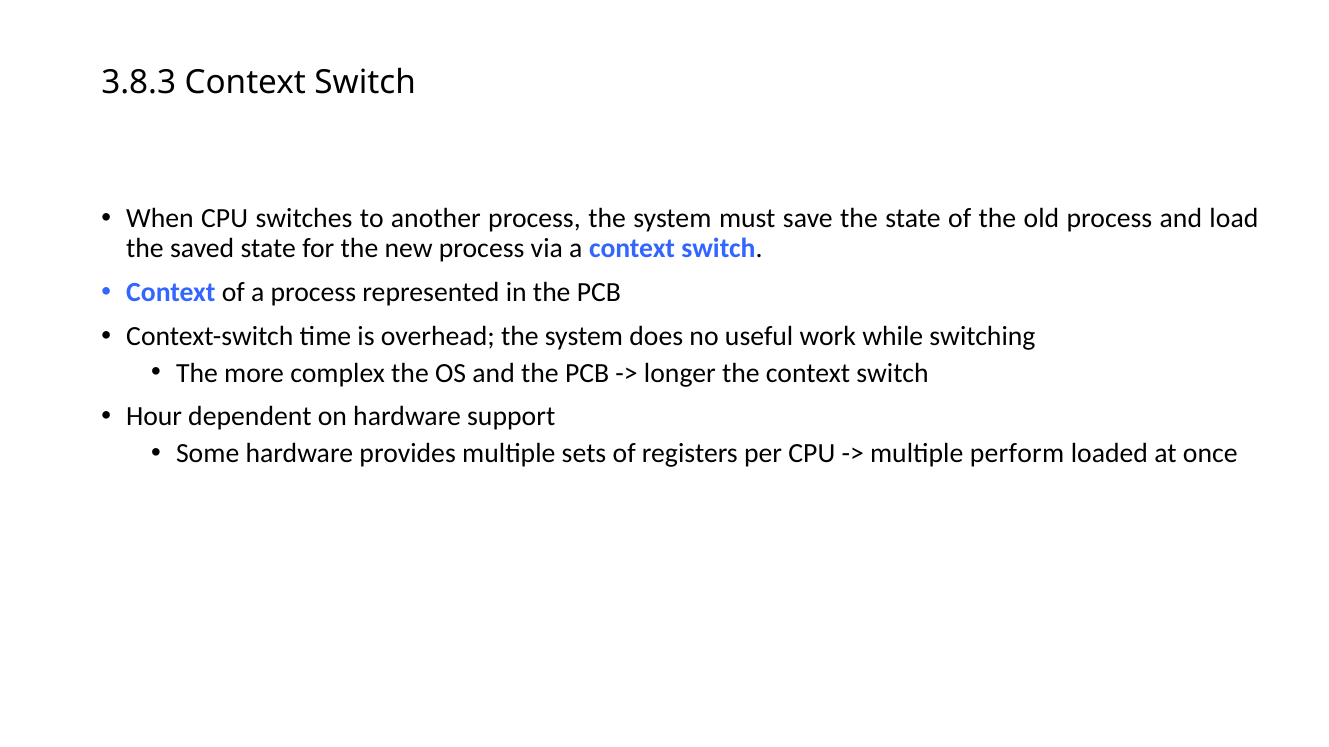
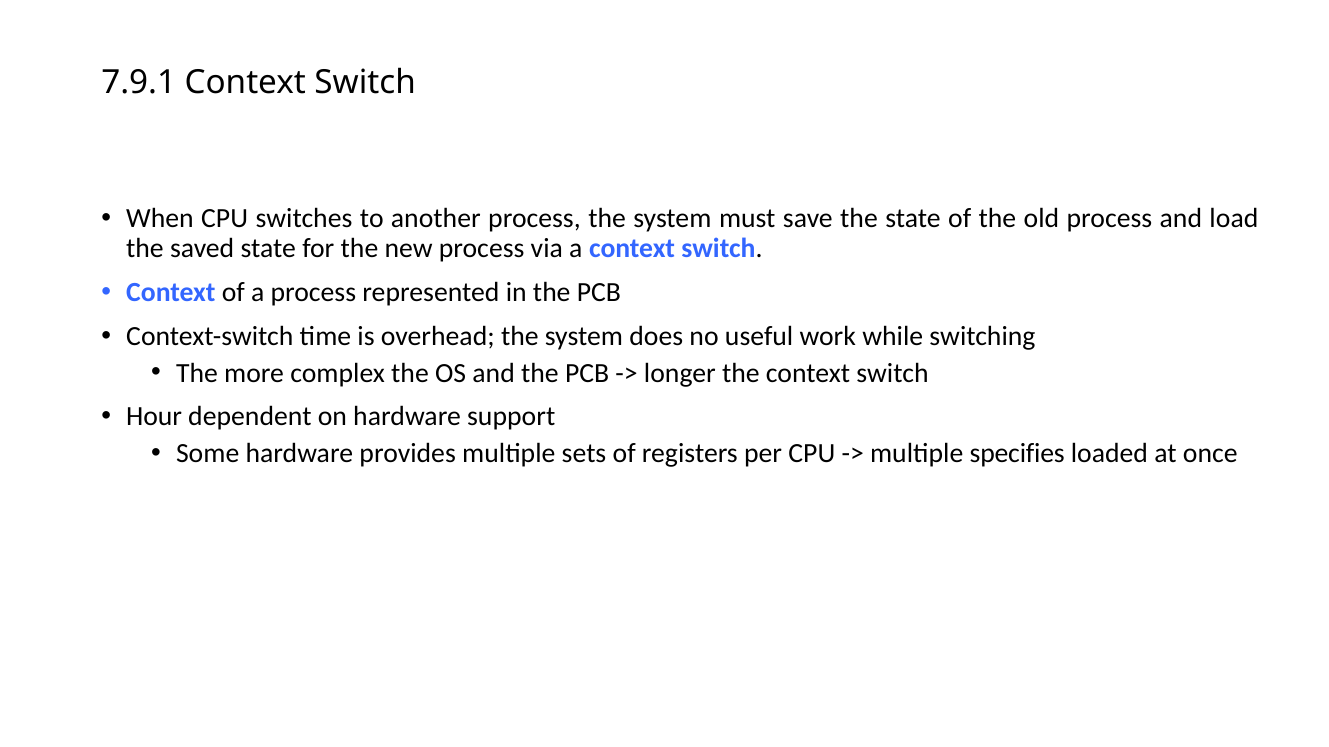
3.8.3: 3.8.3 -> 7.9.1
perform: perform -> specifies
